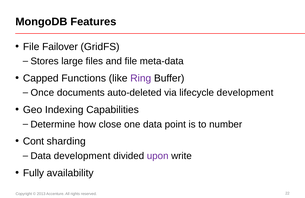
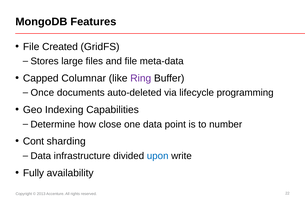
Failover: Failover -> Created
Functions: Functions -> Columnar
lifecycle development: development -> programming
Data development: development -> infrastructure
upon colour: purple -> blue
